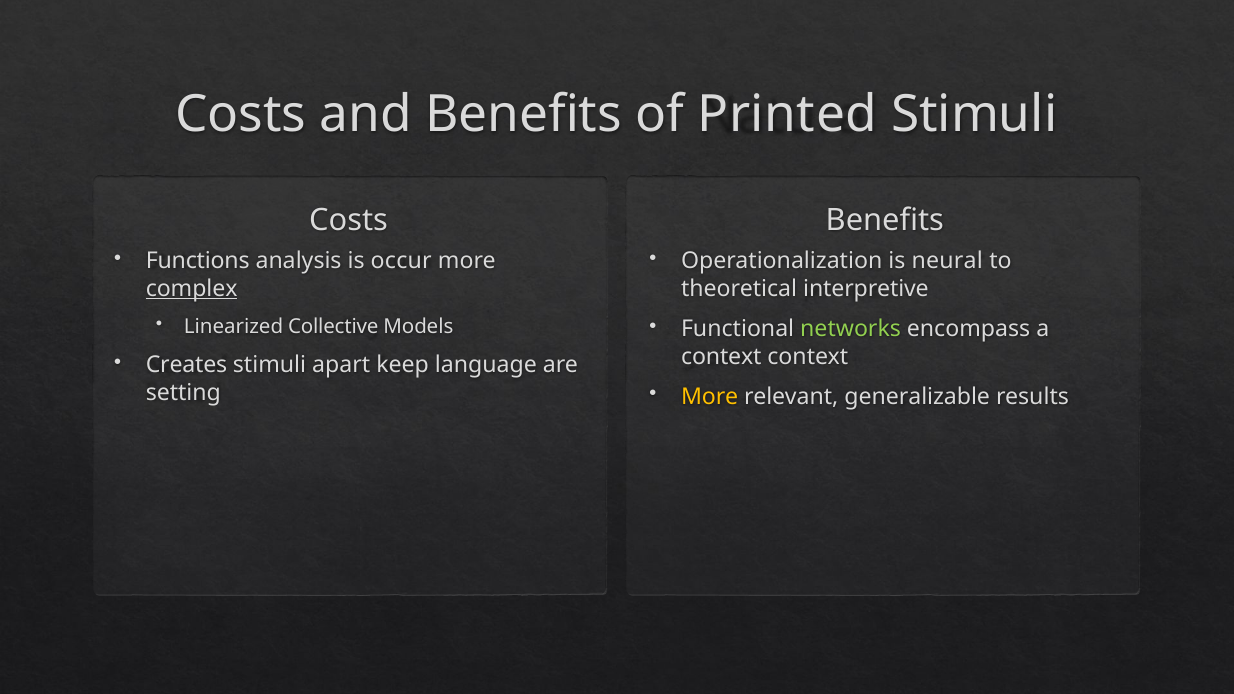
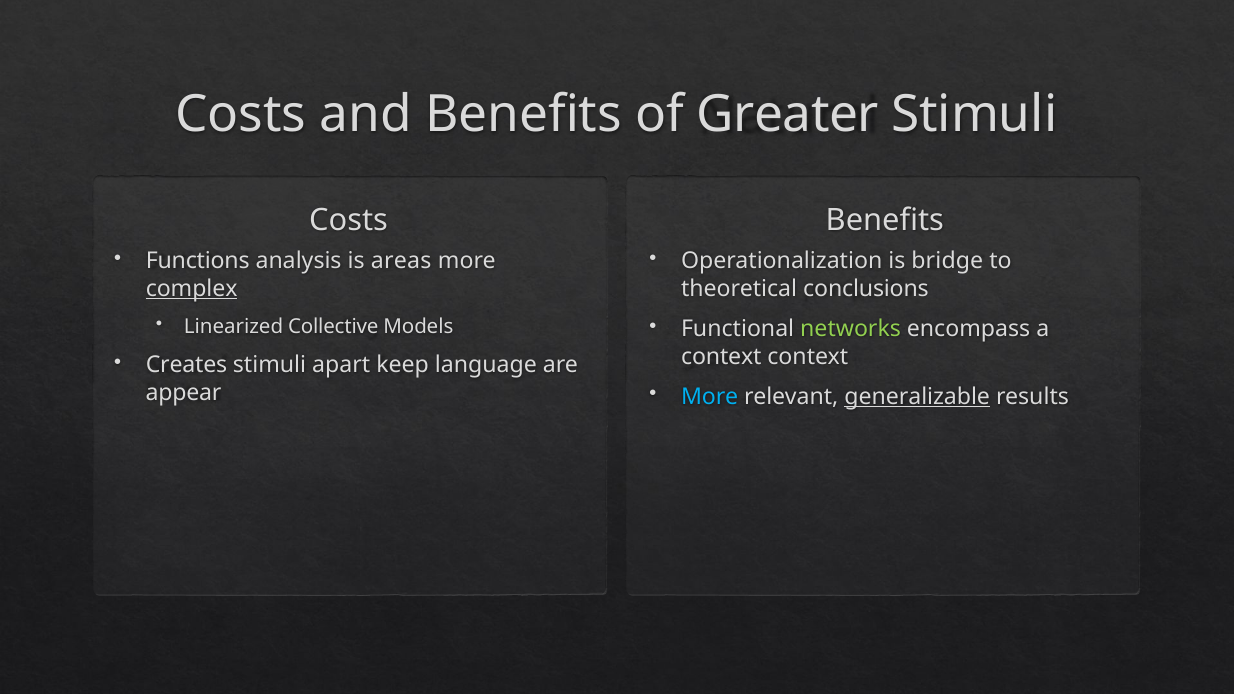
Printed: Printed -> Greater
occur: occur -> areas
neural: neural -> bridge
interpretive: interpretive -> conclusions
setting: setting -> appear
More at (710, 397) colour: yellow -> light blue
generalizable underline: none -> present
